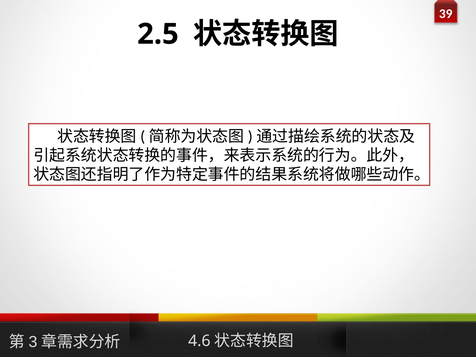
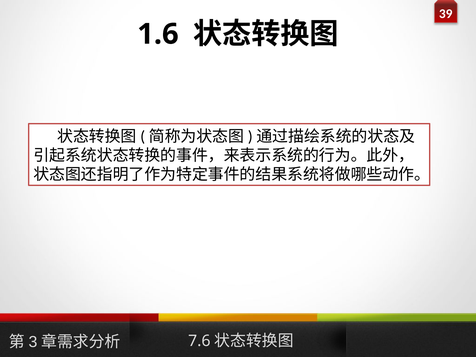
2.5: 2.5 -> 1.6
4.6: 4.6 -> 7.6
